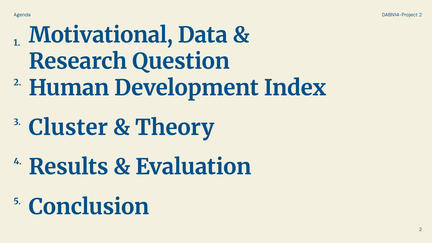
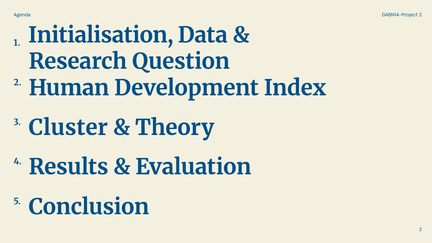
Motivational: Motivational -> Initialisation
